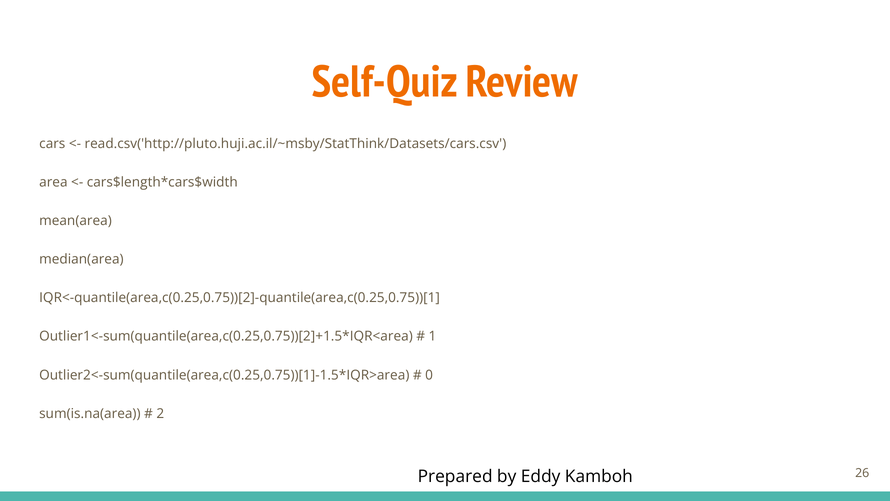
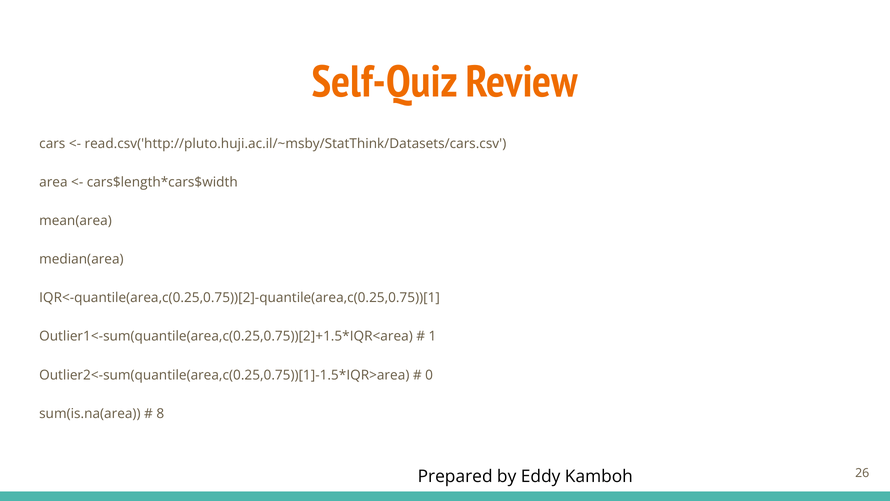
2: 2 -> 8
